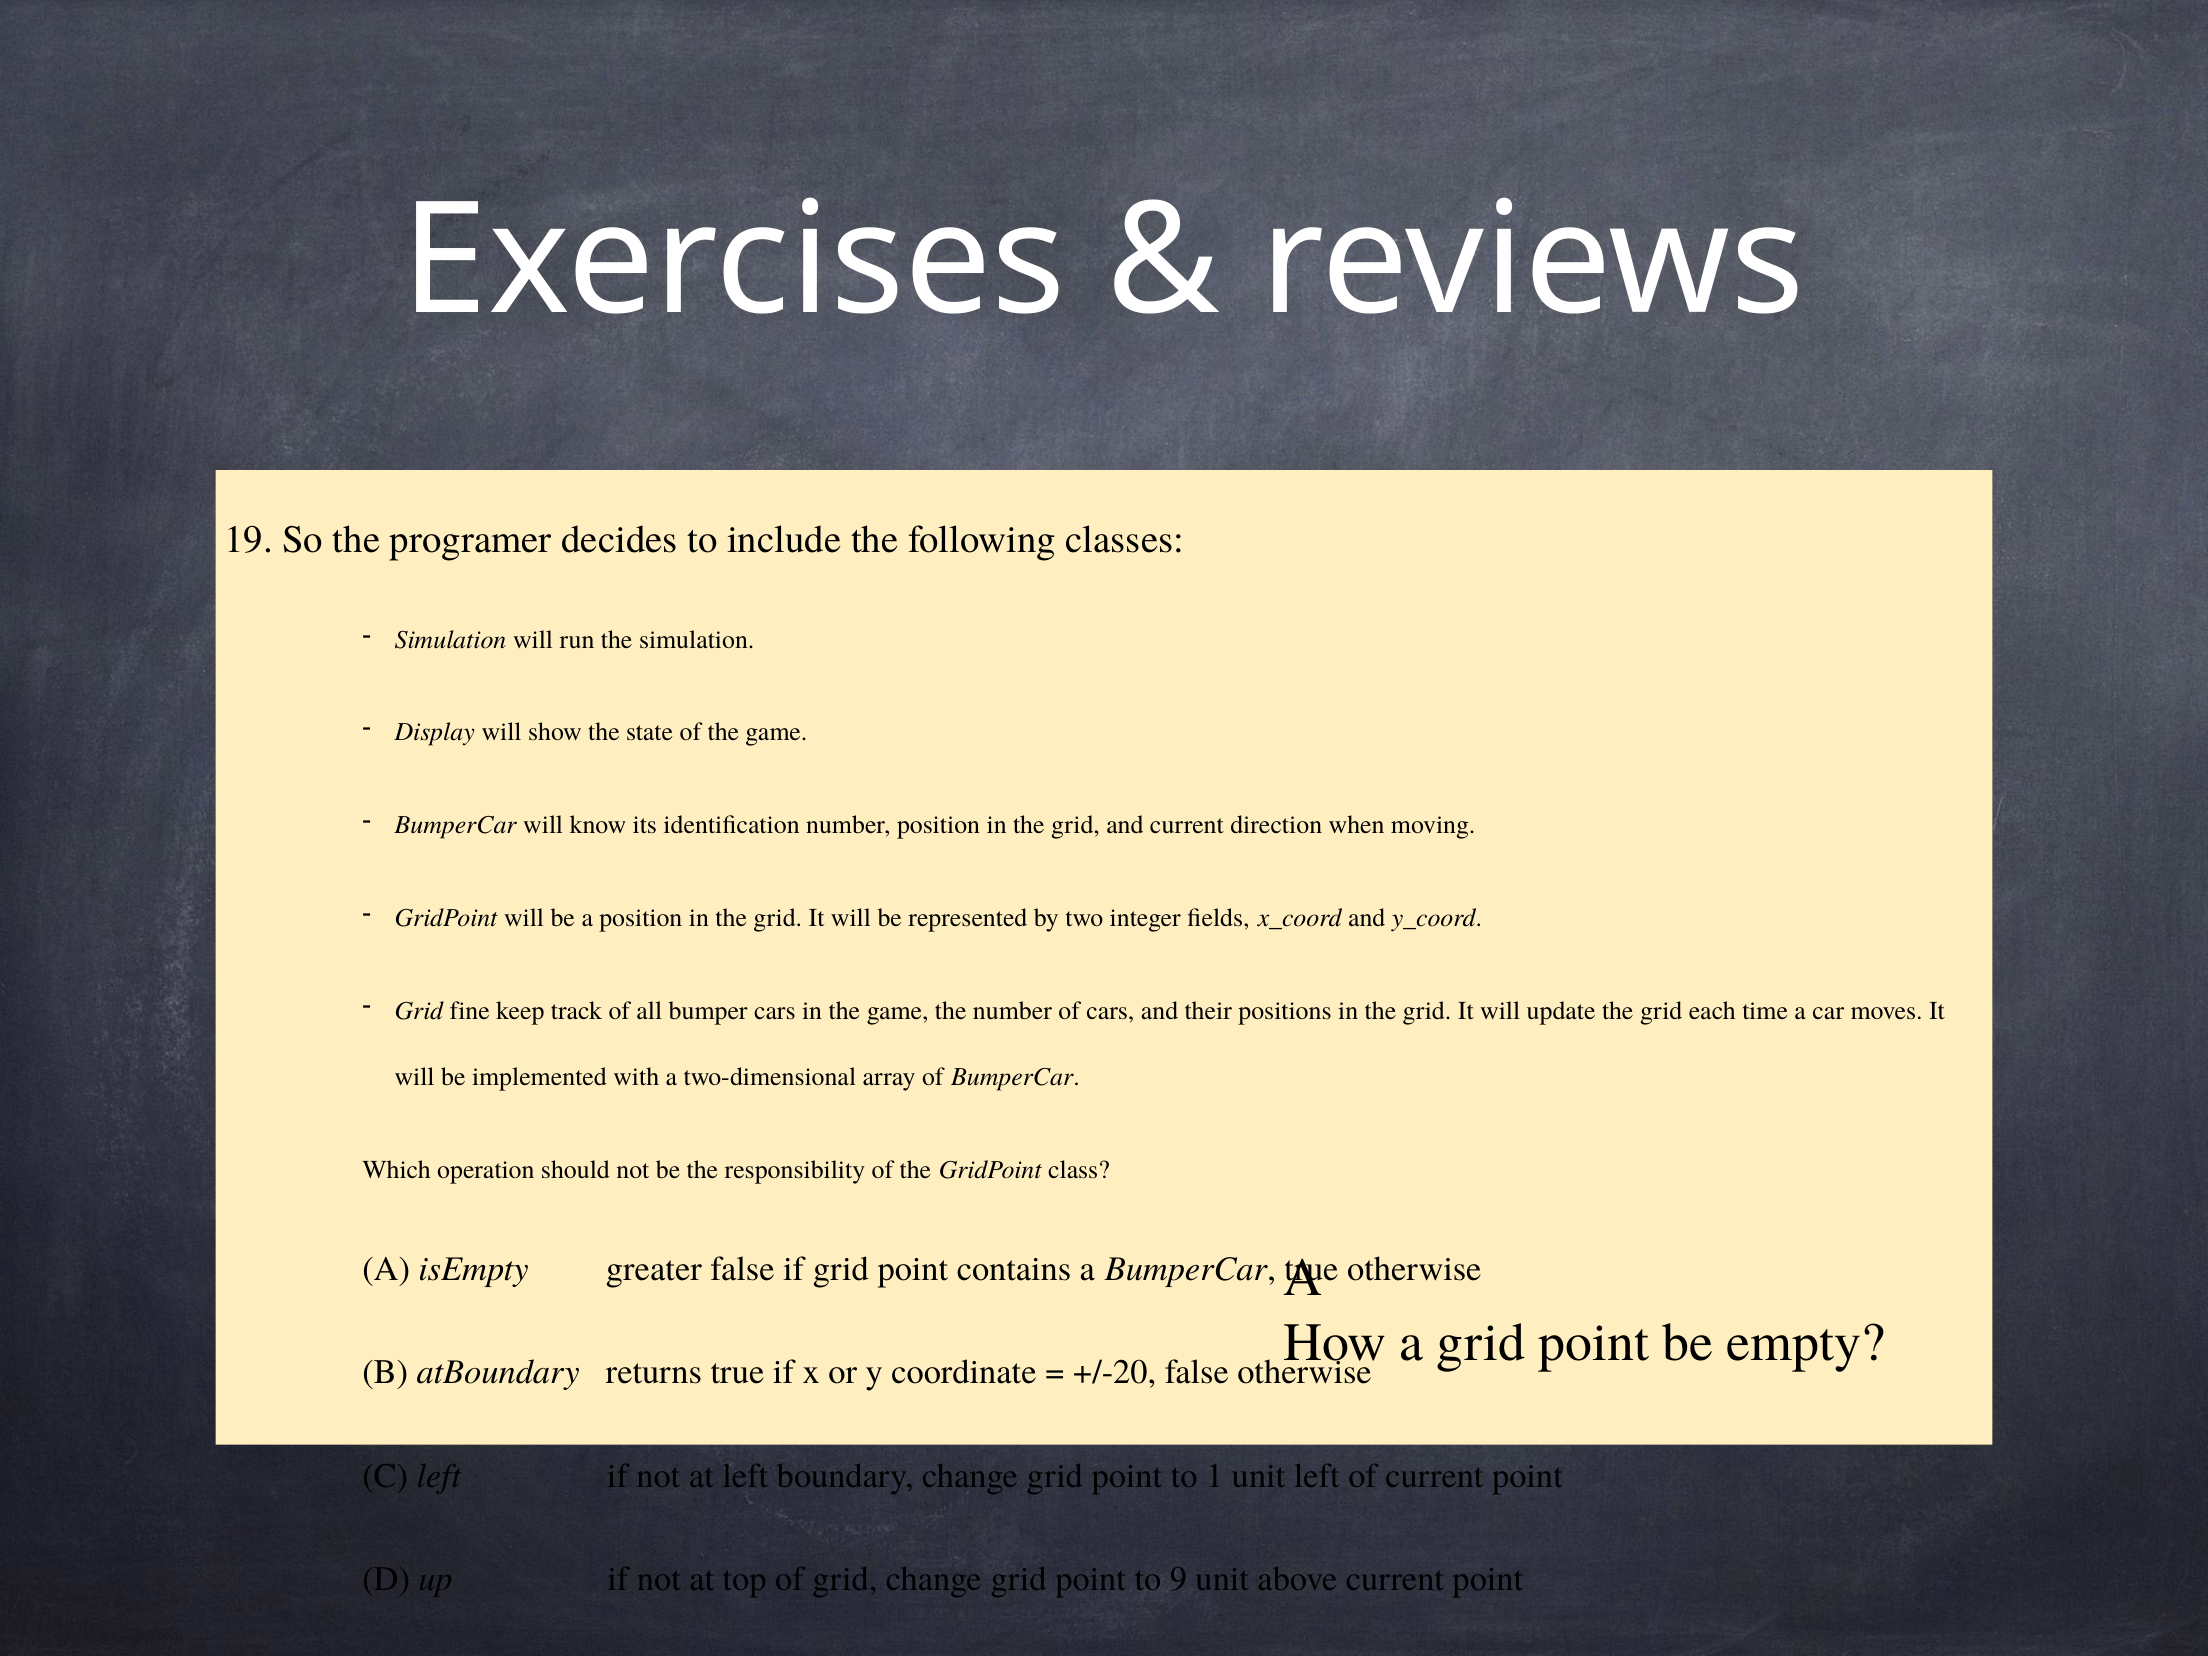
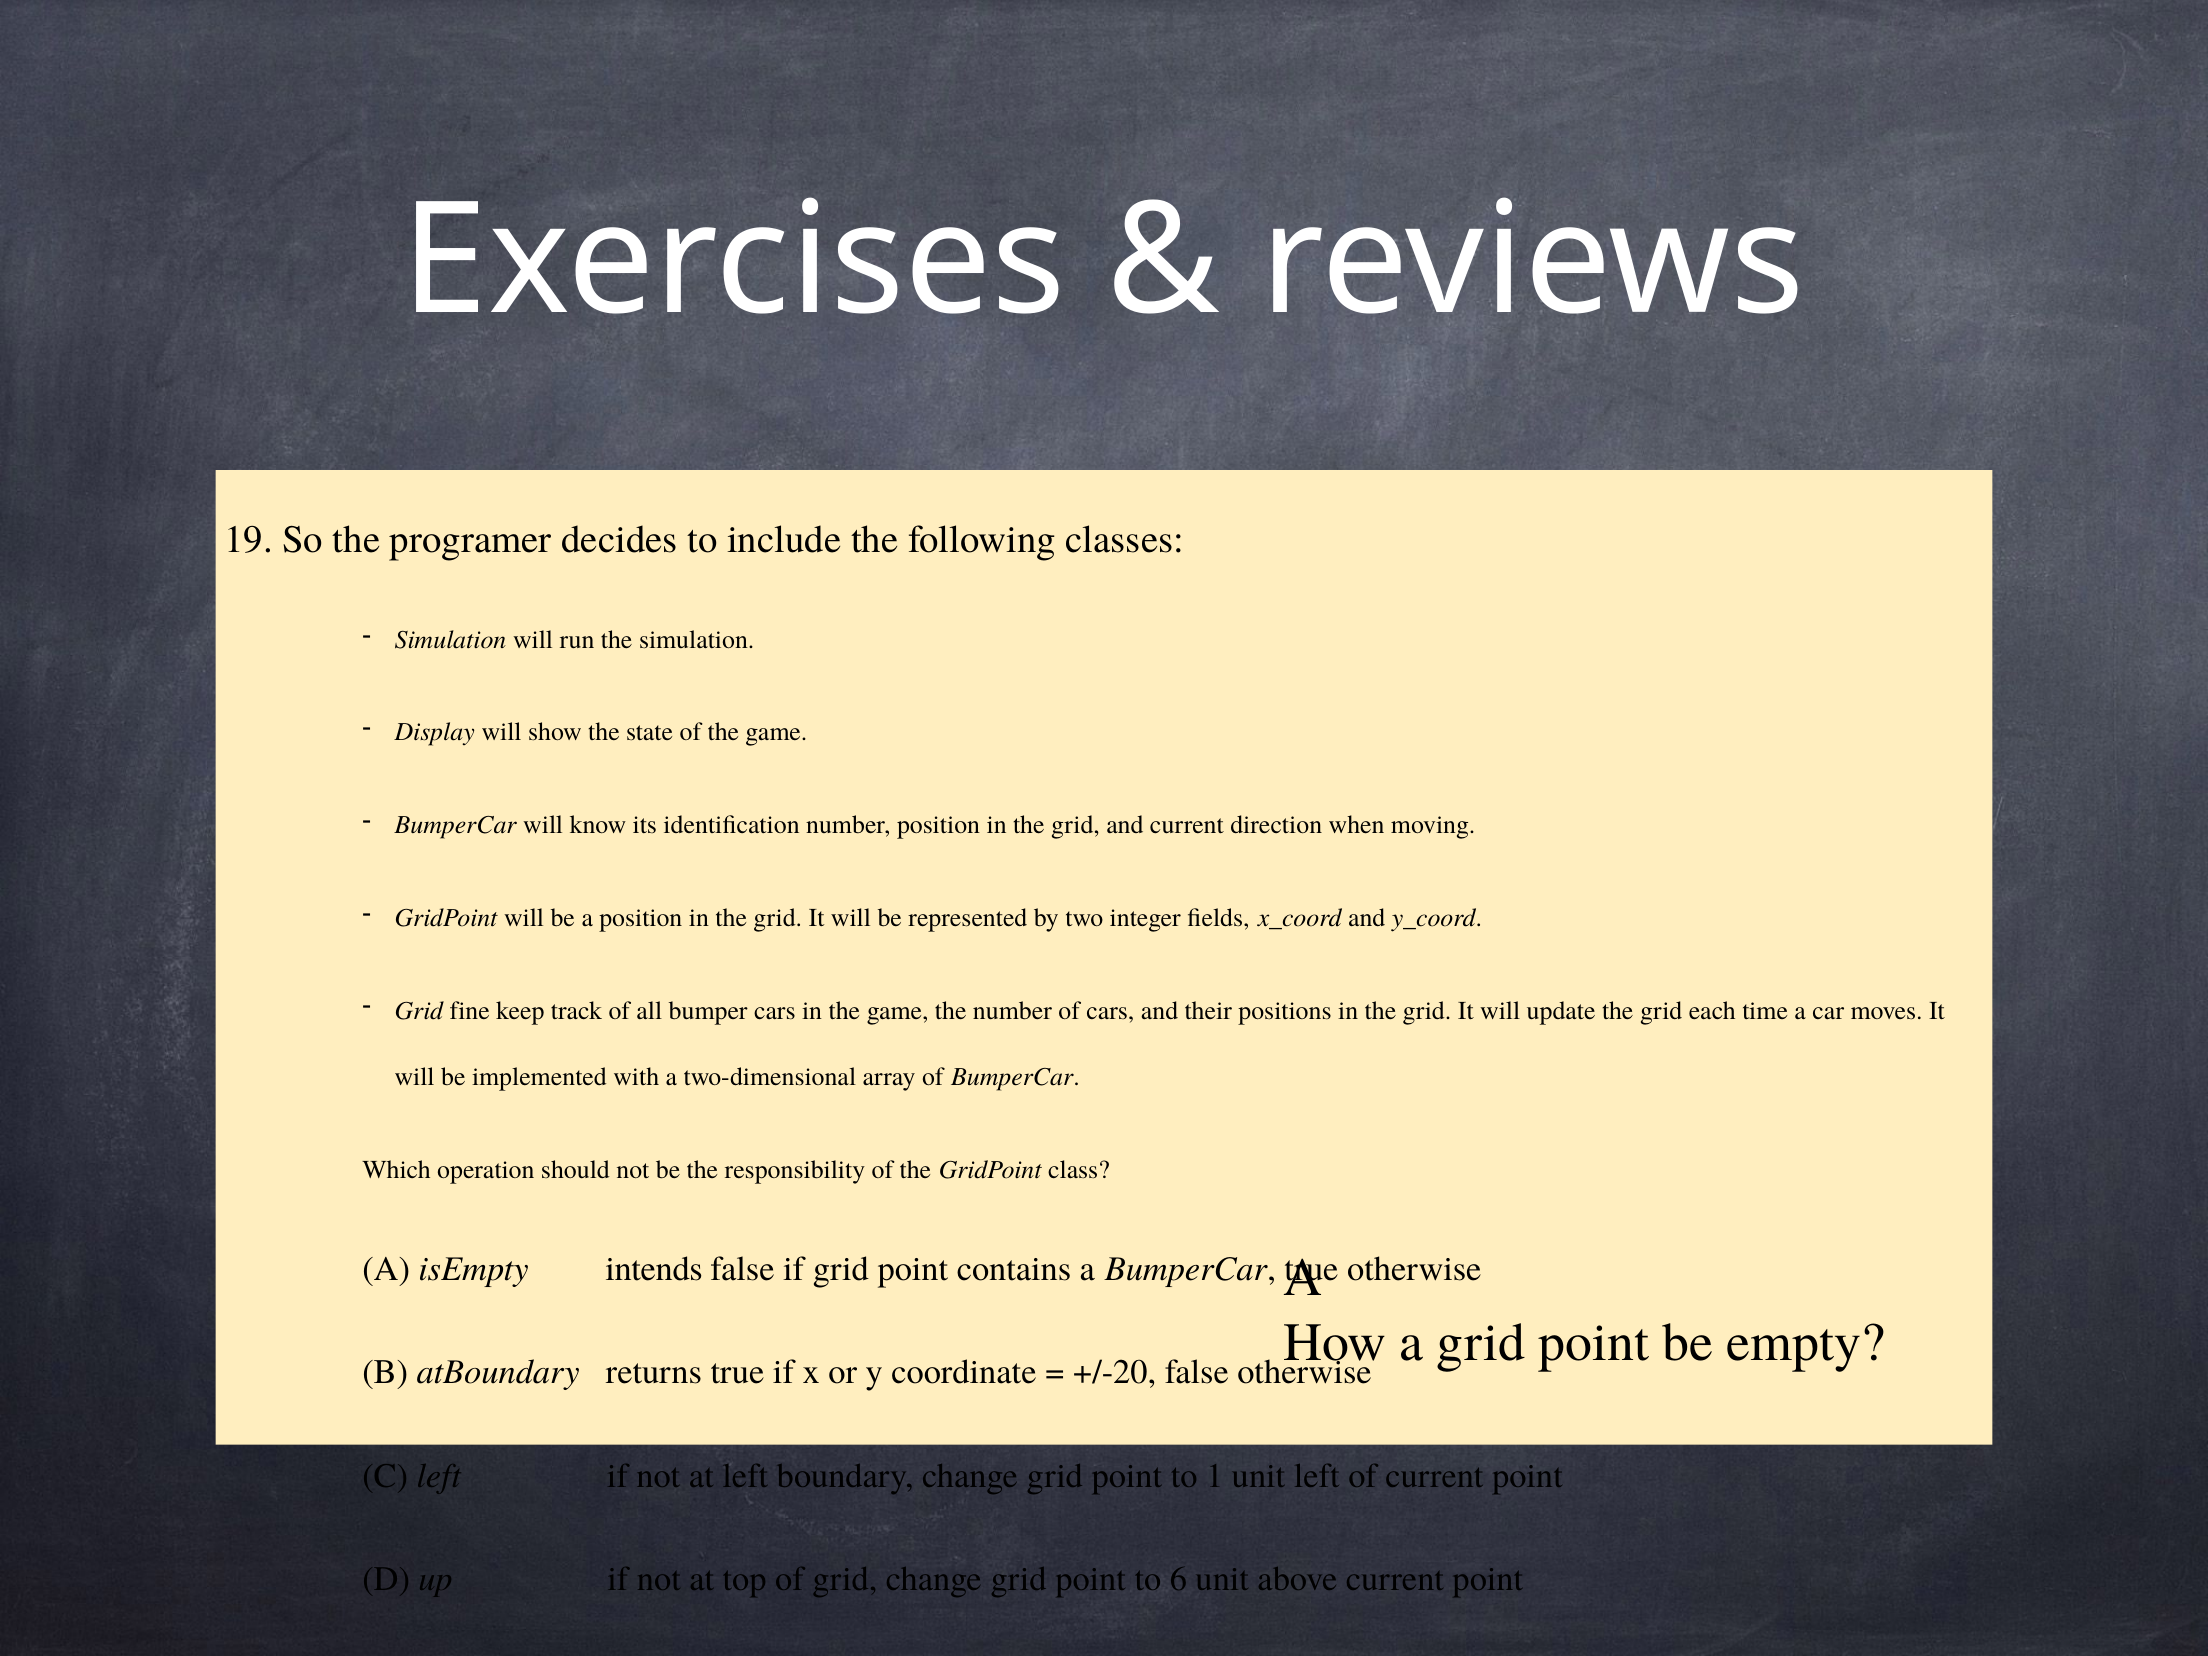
greater: greater -> intends
9: 9 -> 6
